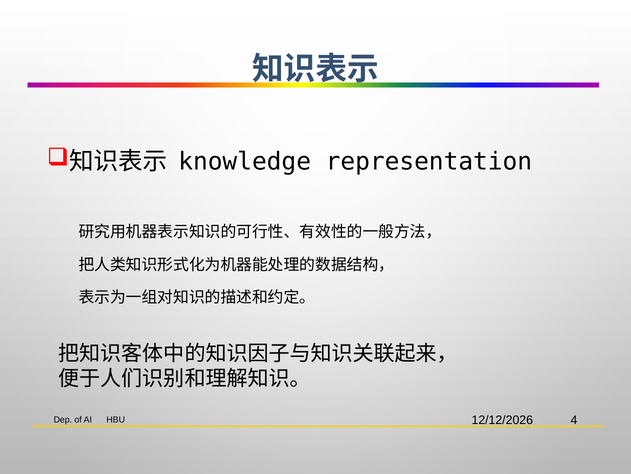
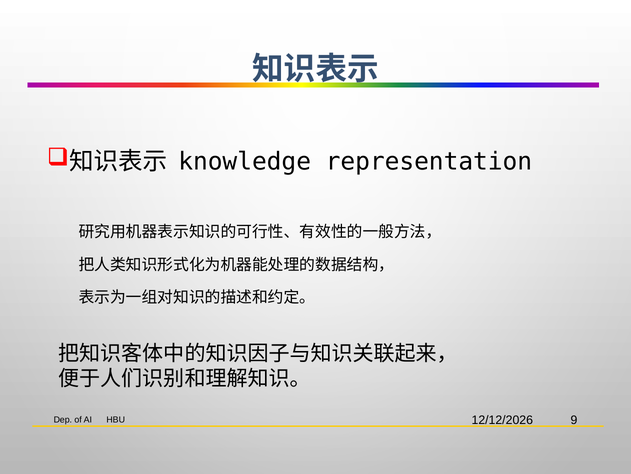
4: 4 -> 9
